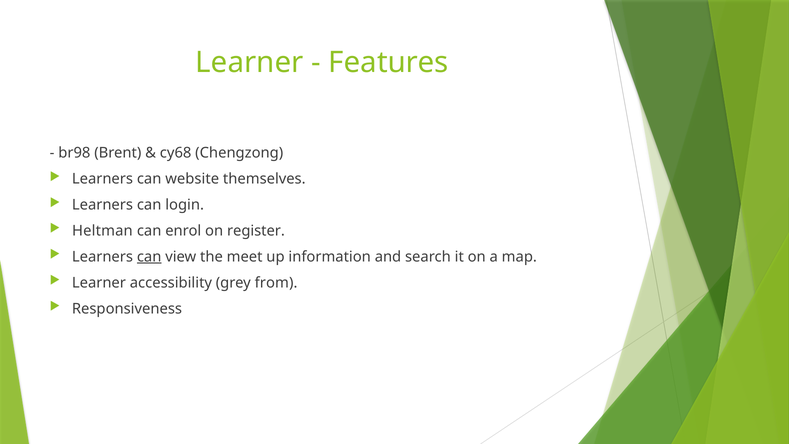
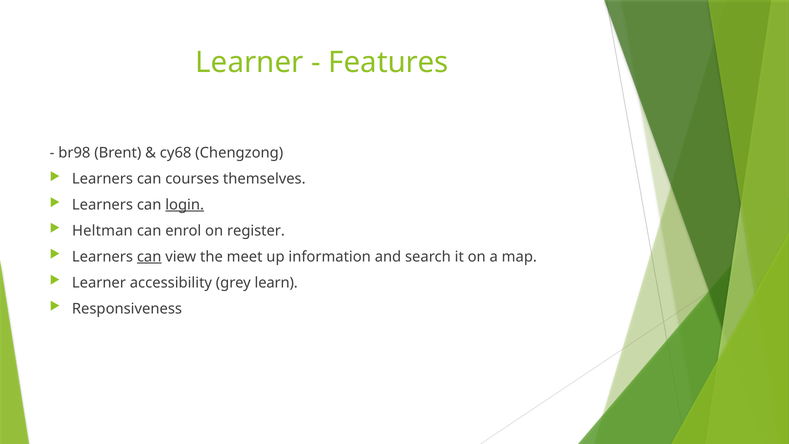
website: website -> courses
login underline: none -> present
from: from -> learn
